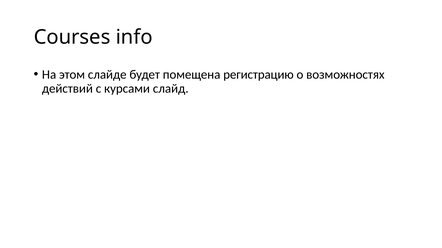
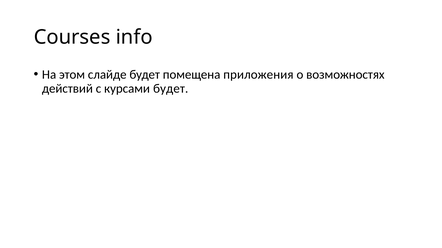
регистрацию: регистрацию -> приложения
курсами слайд: слайд -> будет
